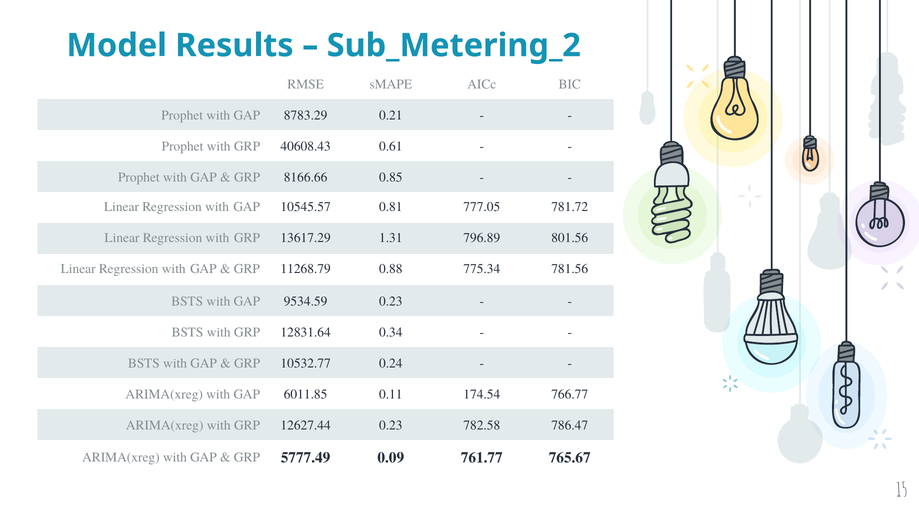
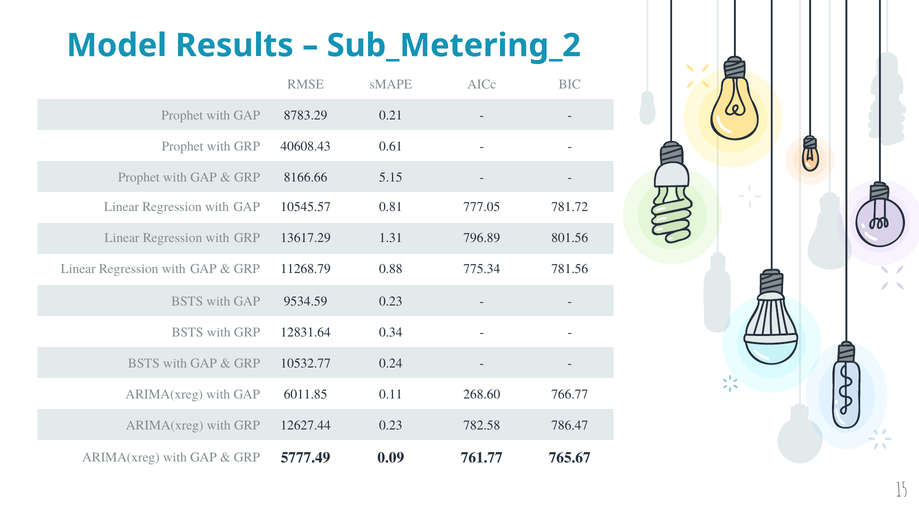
0.85: 0.85 -> 5.15
174.54: 174.54 -> 268.60
